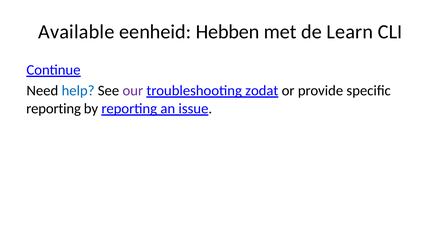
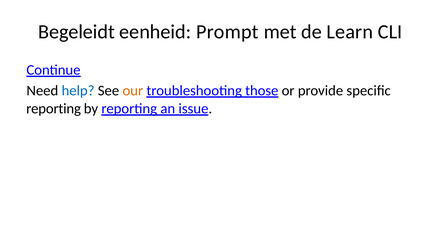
Available: Available -> Begeleidt
Hebben: Hebben -> Prompt
our colour: purple -> orange
zodat: zodat -> those
